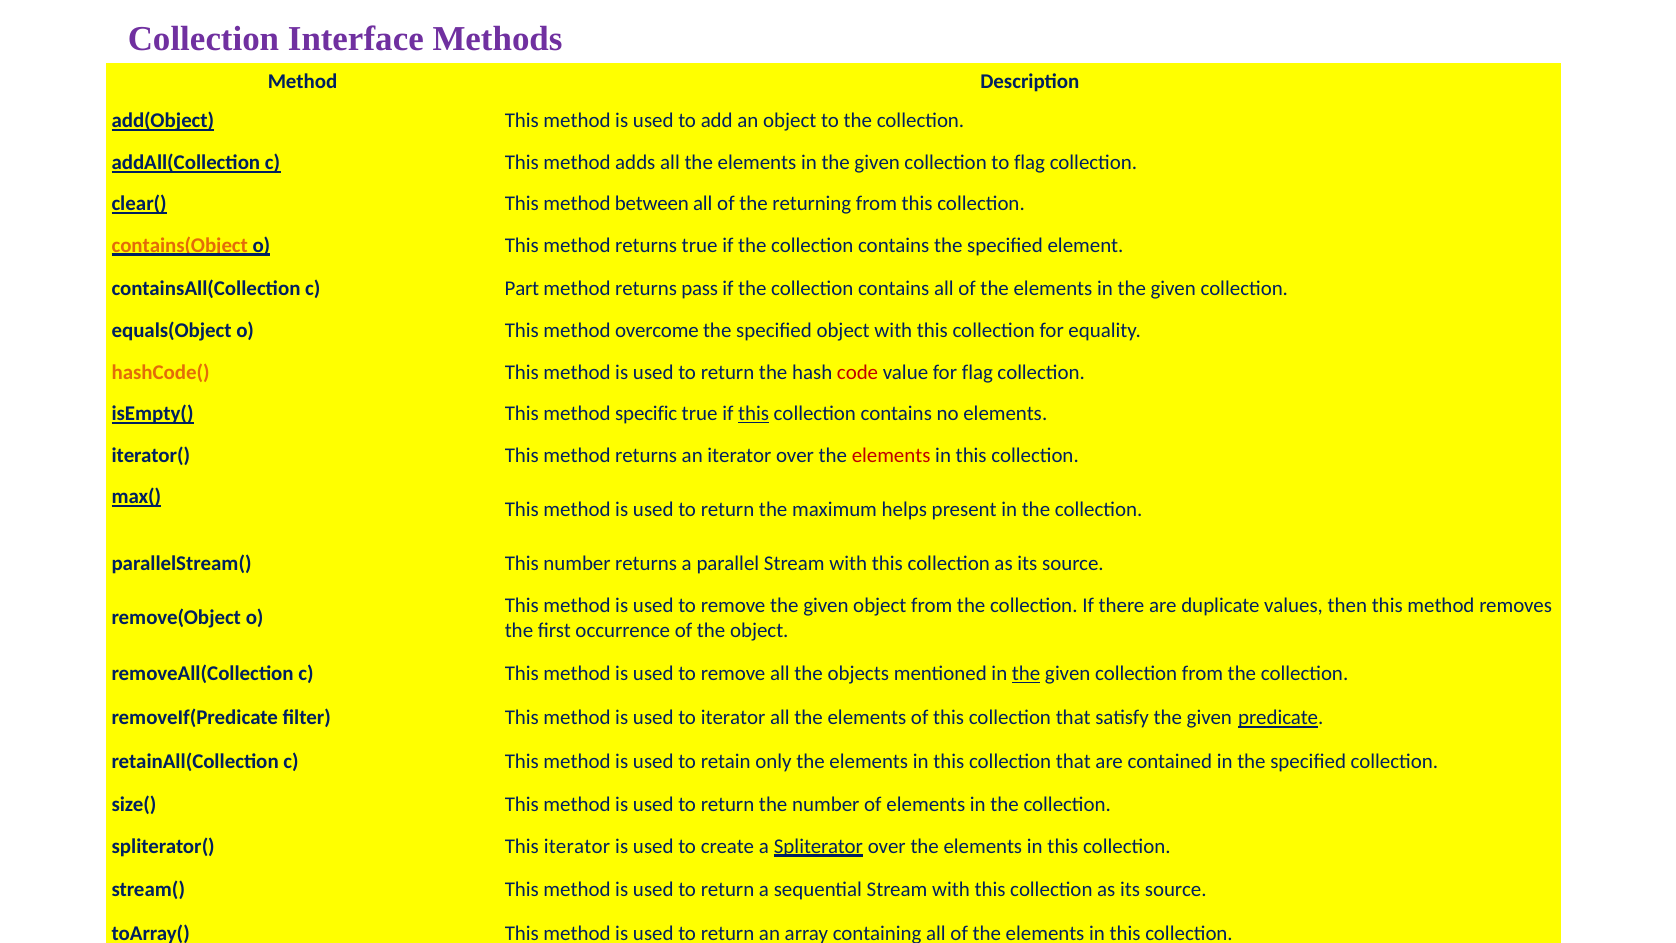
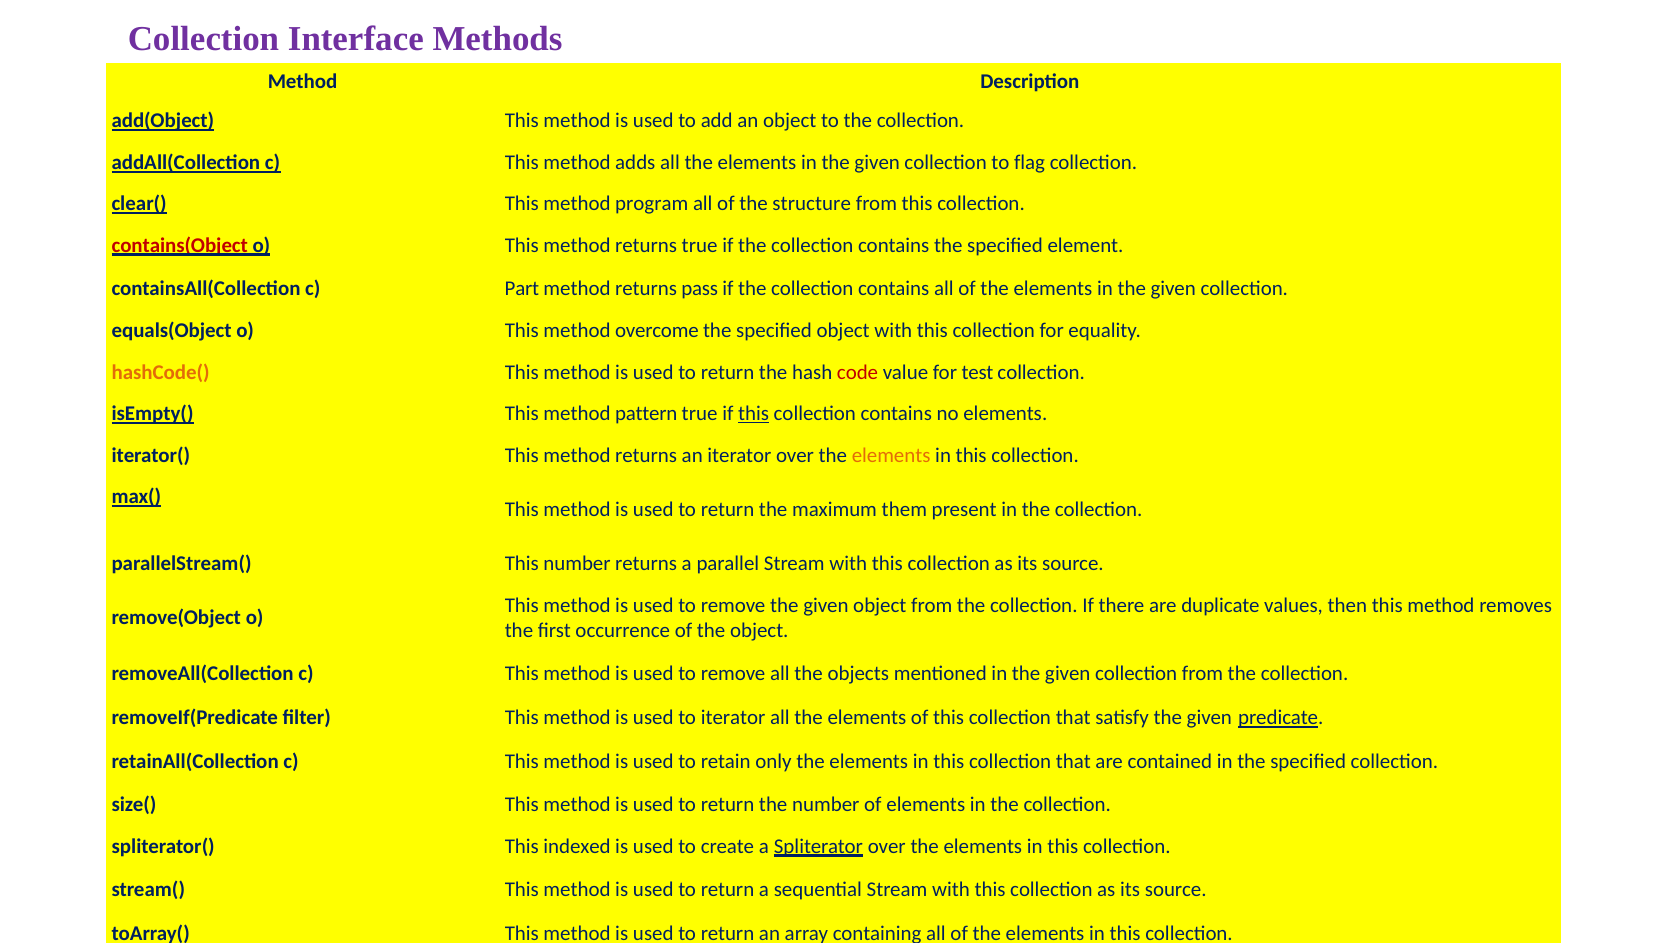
between: between -> program
returning: returning -> structure
contains(Object colour: orange -> red
for flag: flag -> test
specific: specific -> pattern
elements at (891, 455) colour: red -> orange
helps: helps -> them
the at (1026, 673) underline: present -> none
This iterator: iterator -> indexed
